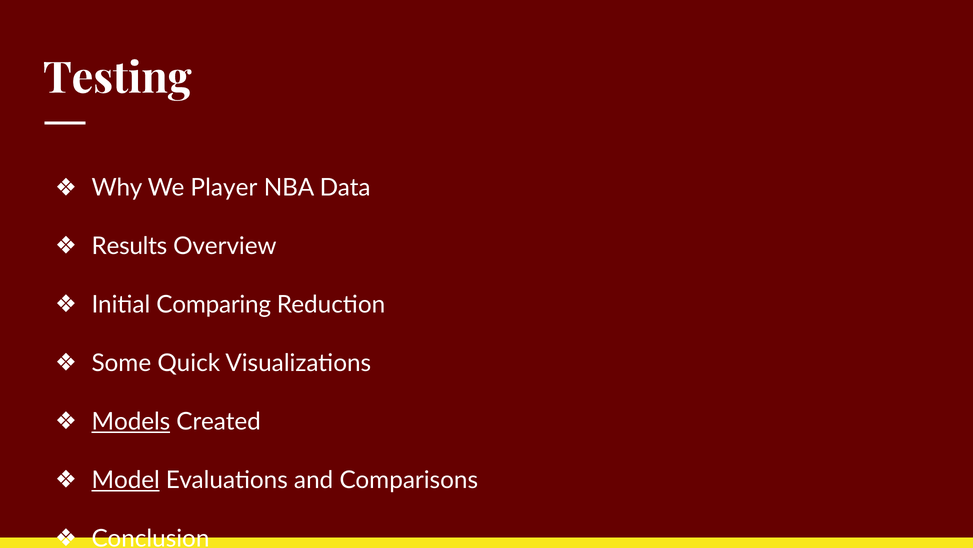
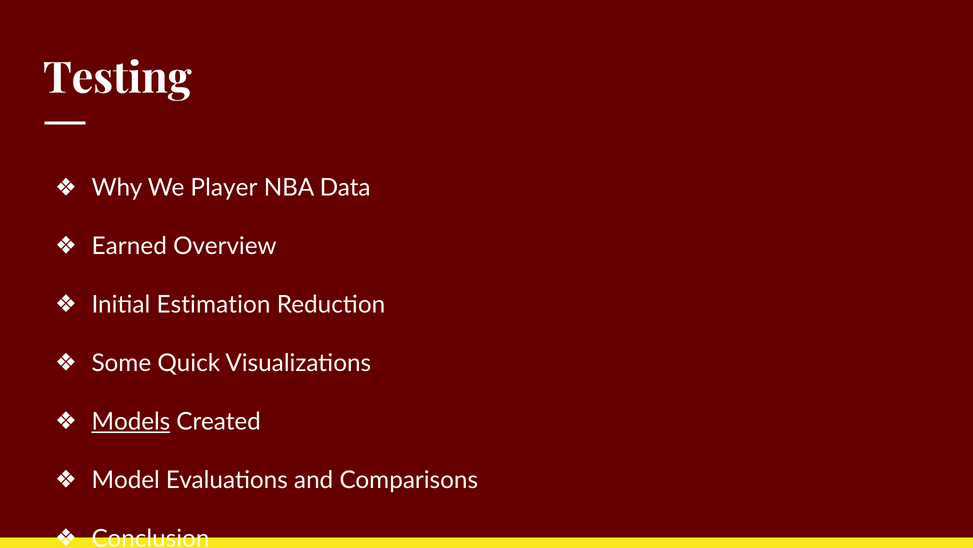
Results: Results -> Earned
Comparing: Comparing -> Estimation
Model underline: present -> none
